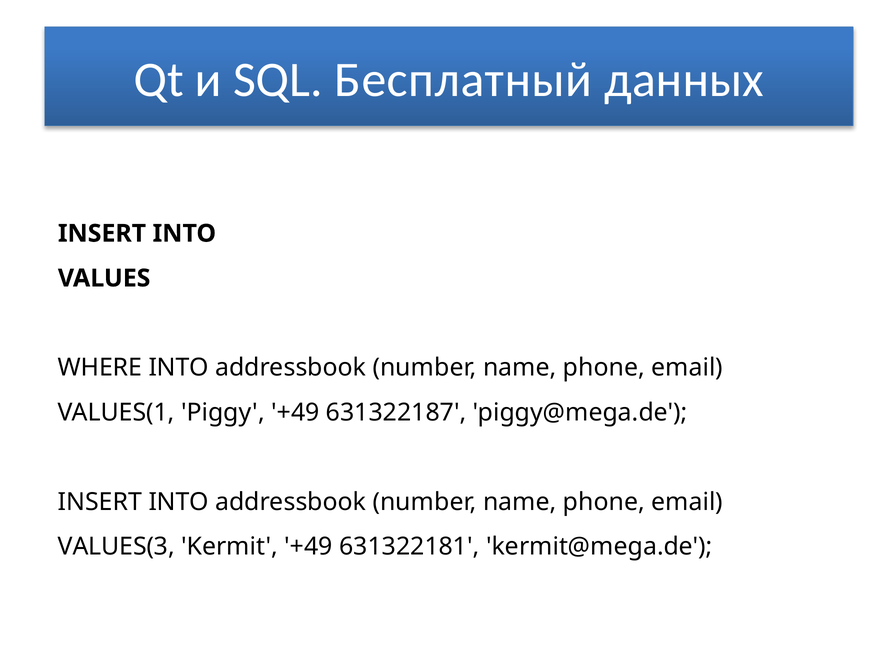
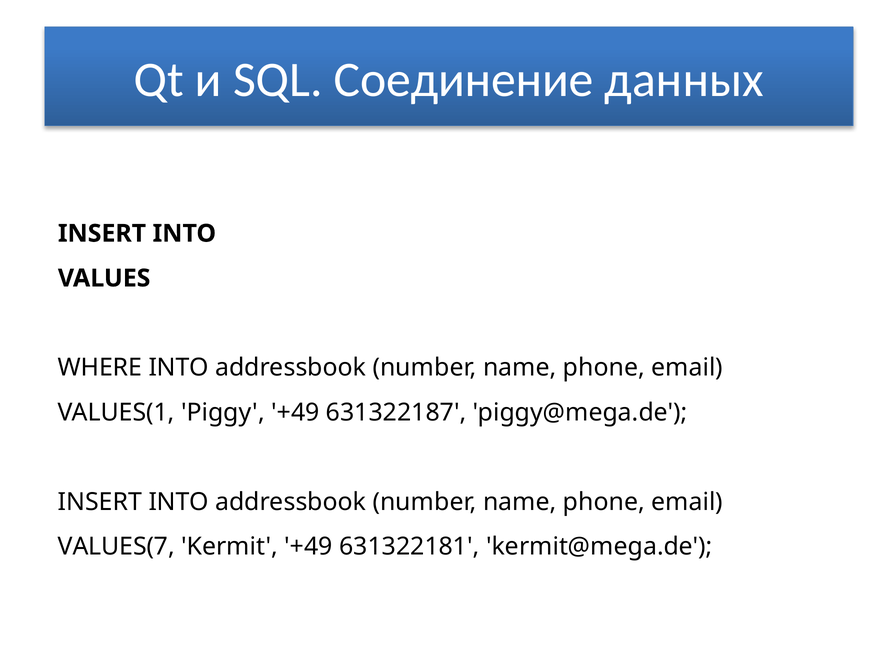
Бесплатный: Бесплатный -> Соединение
VALUES(3: VALUES(3 -> VALUES(7
